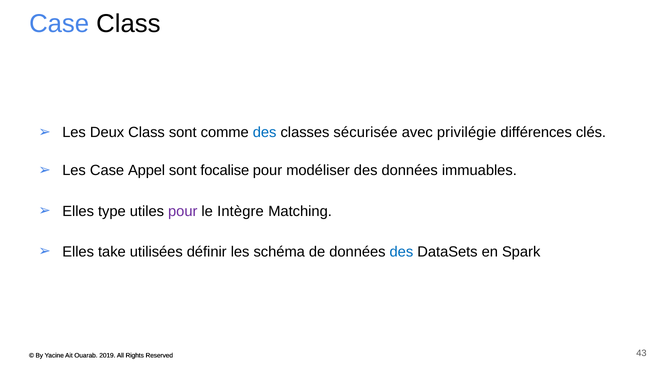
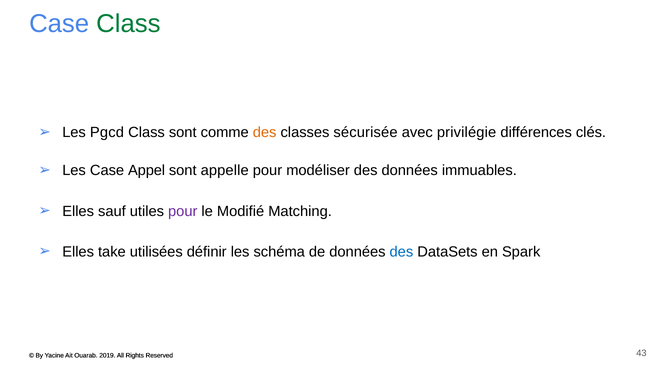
Class at (128, 24) colour: black -> green
Deux: Deux -> Pgcd
des at (265, 132) colour: blue -> orange
focalise: focalise -> appelle
type: type -> sauf
Intègre: Intègre -> Modifié
